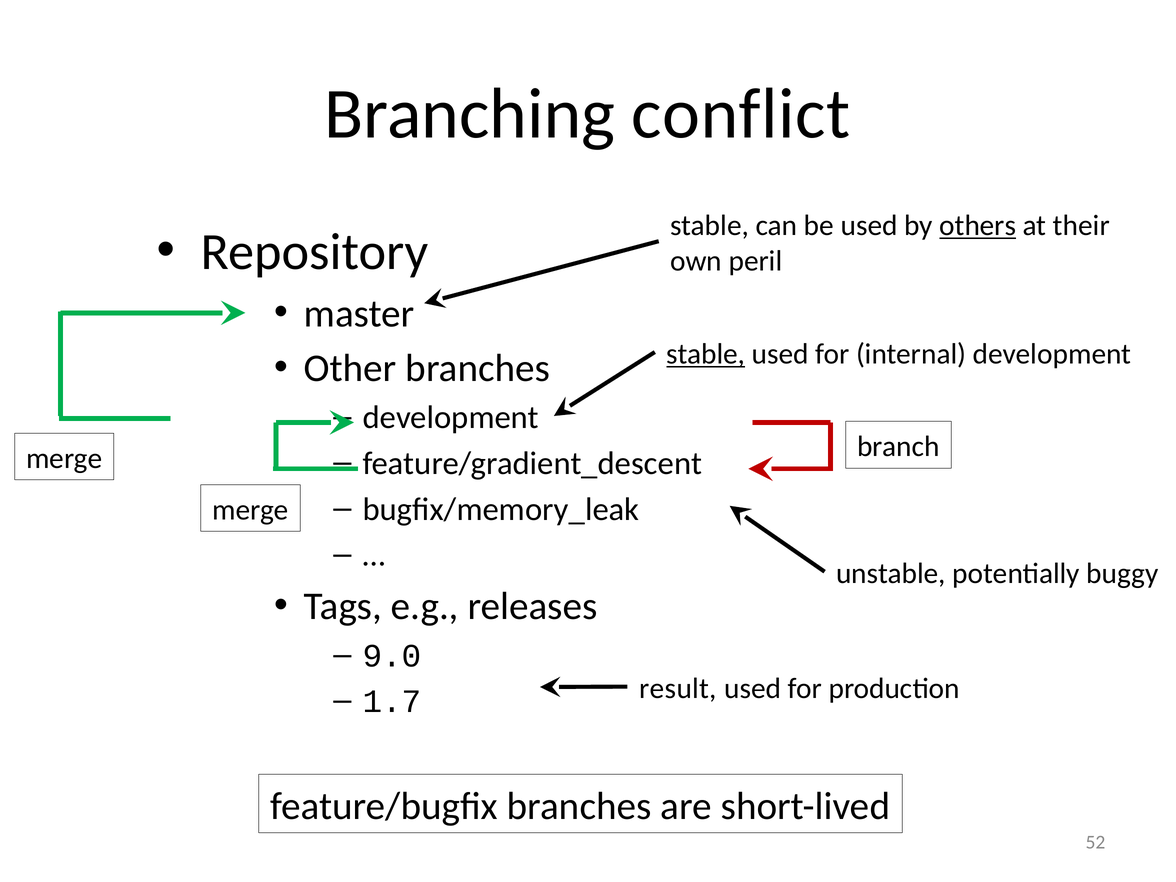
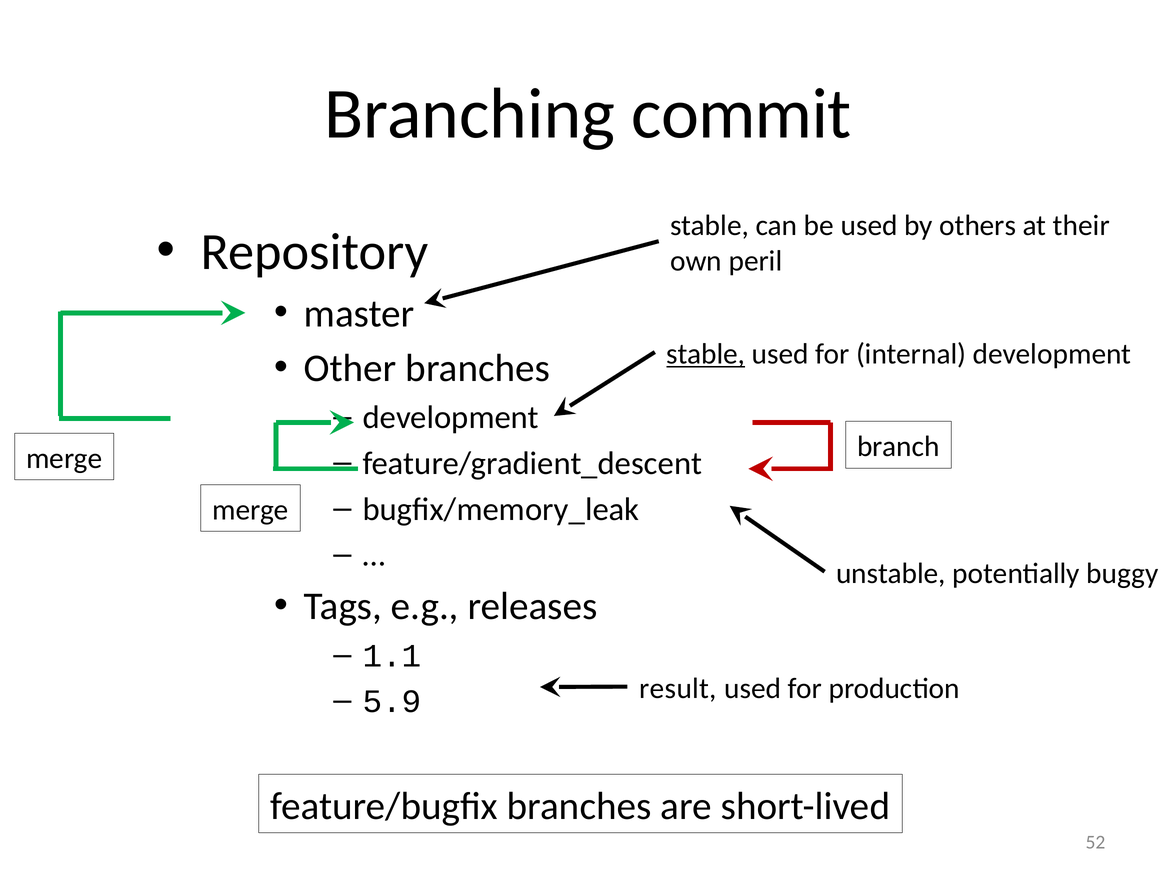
conflict: conflict -> commit
others underline: present -> none
9.0: 9.0 -> 1.1
1.7: 1.7 -> 5.9
